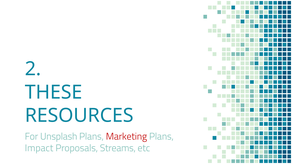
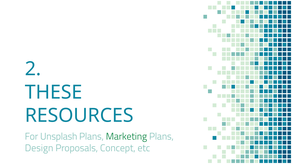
Marketing colour: red -> green
Impact: Impact -> Design
Streams: Streams -> Concept
